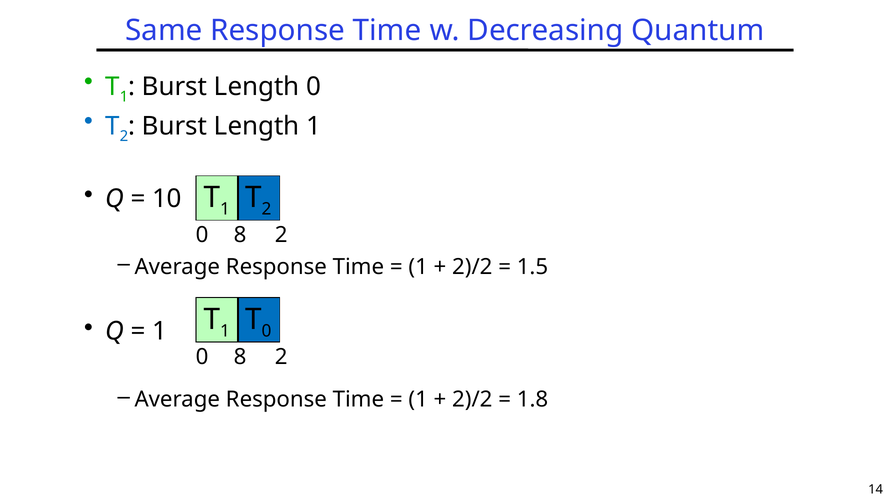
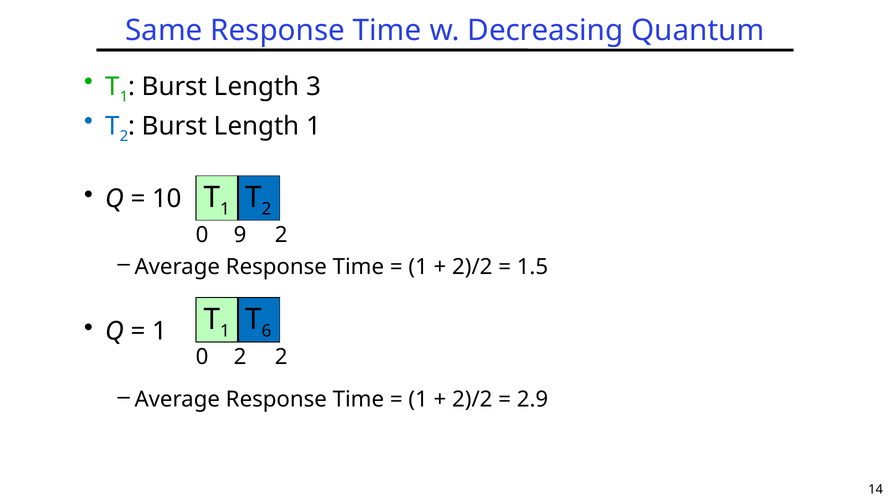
Length 0: 0 -> 3
8 at (240, 235): 8 -> 9
0 at (266, 331): 0 -> 6
8 at (240, 357): 8 -> 2
1.8: 1.8 -> 2.9
